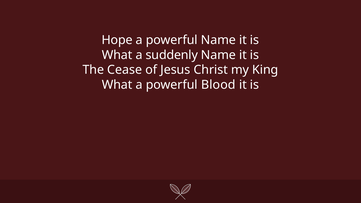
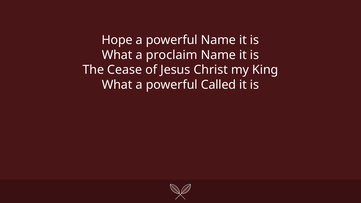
suddenly: suddenly -> proclaim
Blood: Blood -> Called
